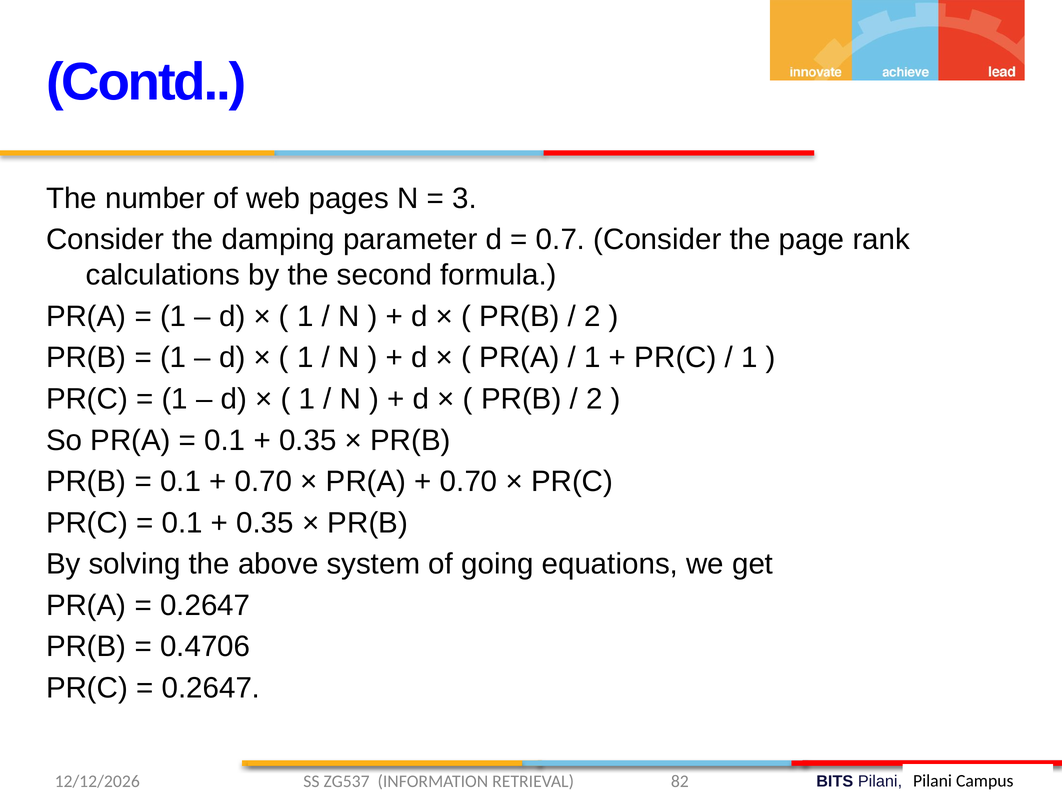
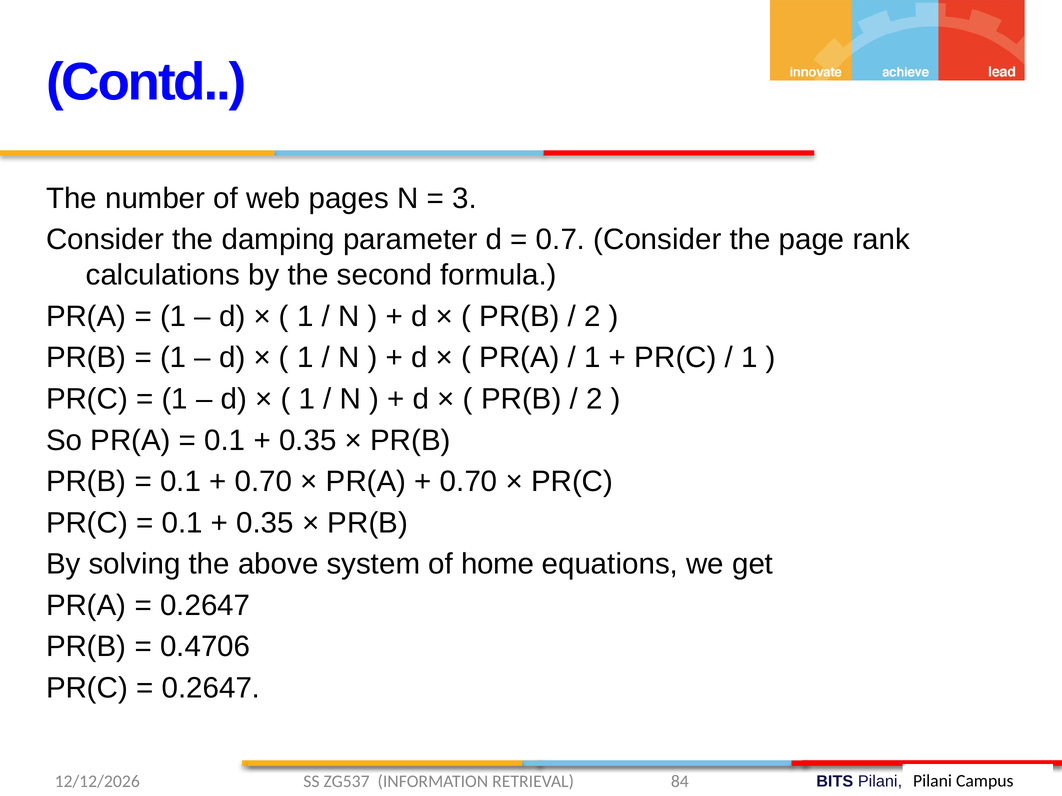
going: going -> home
82: 82 -> 84
